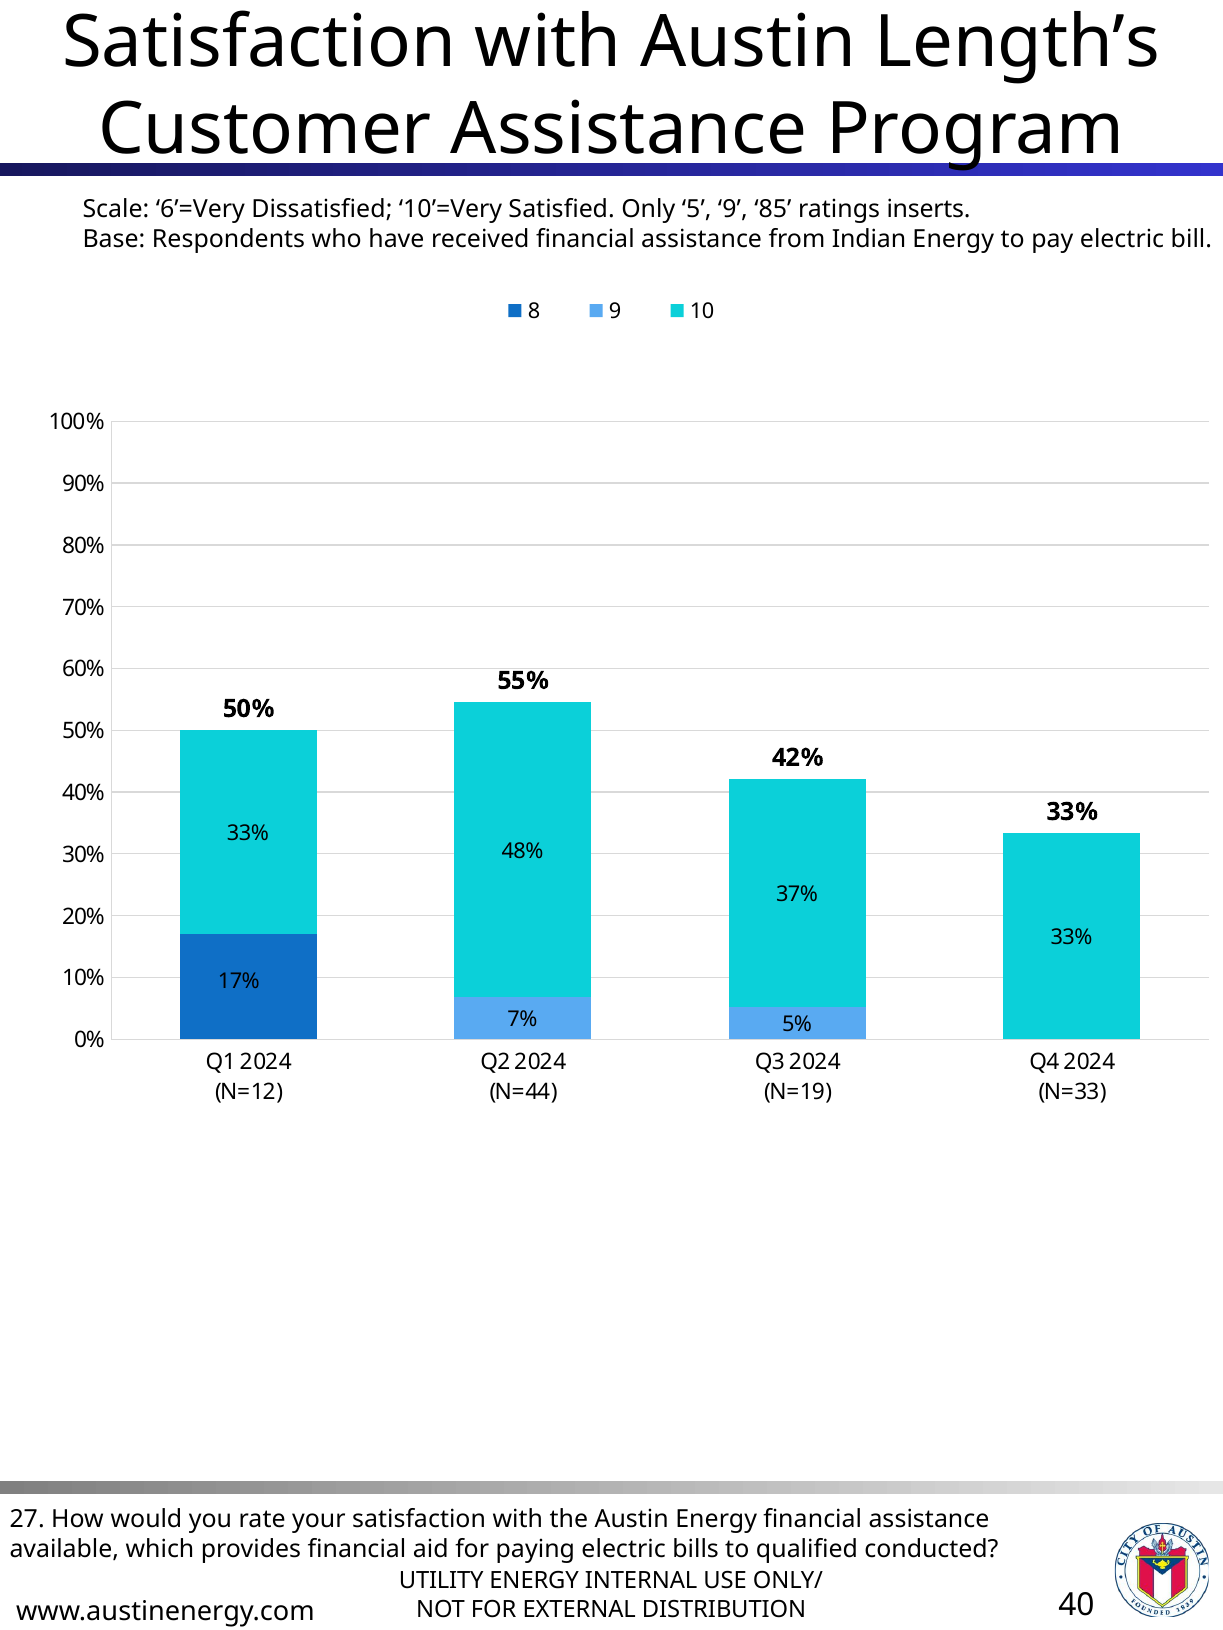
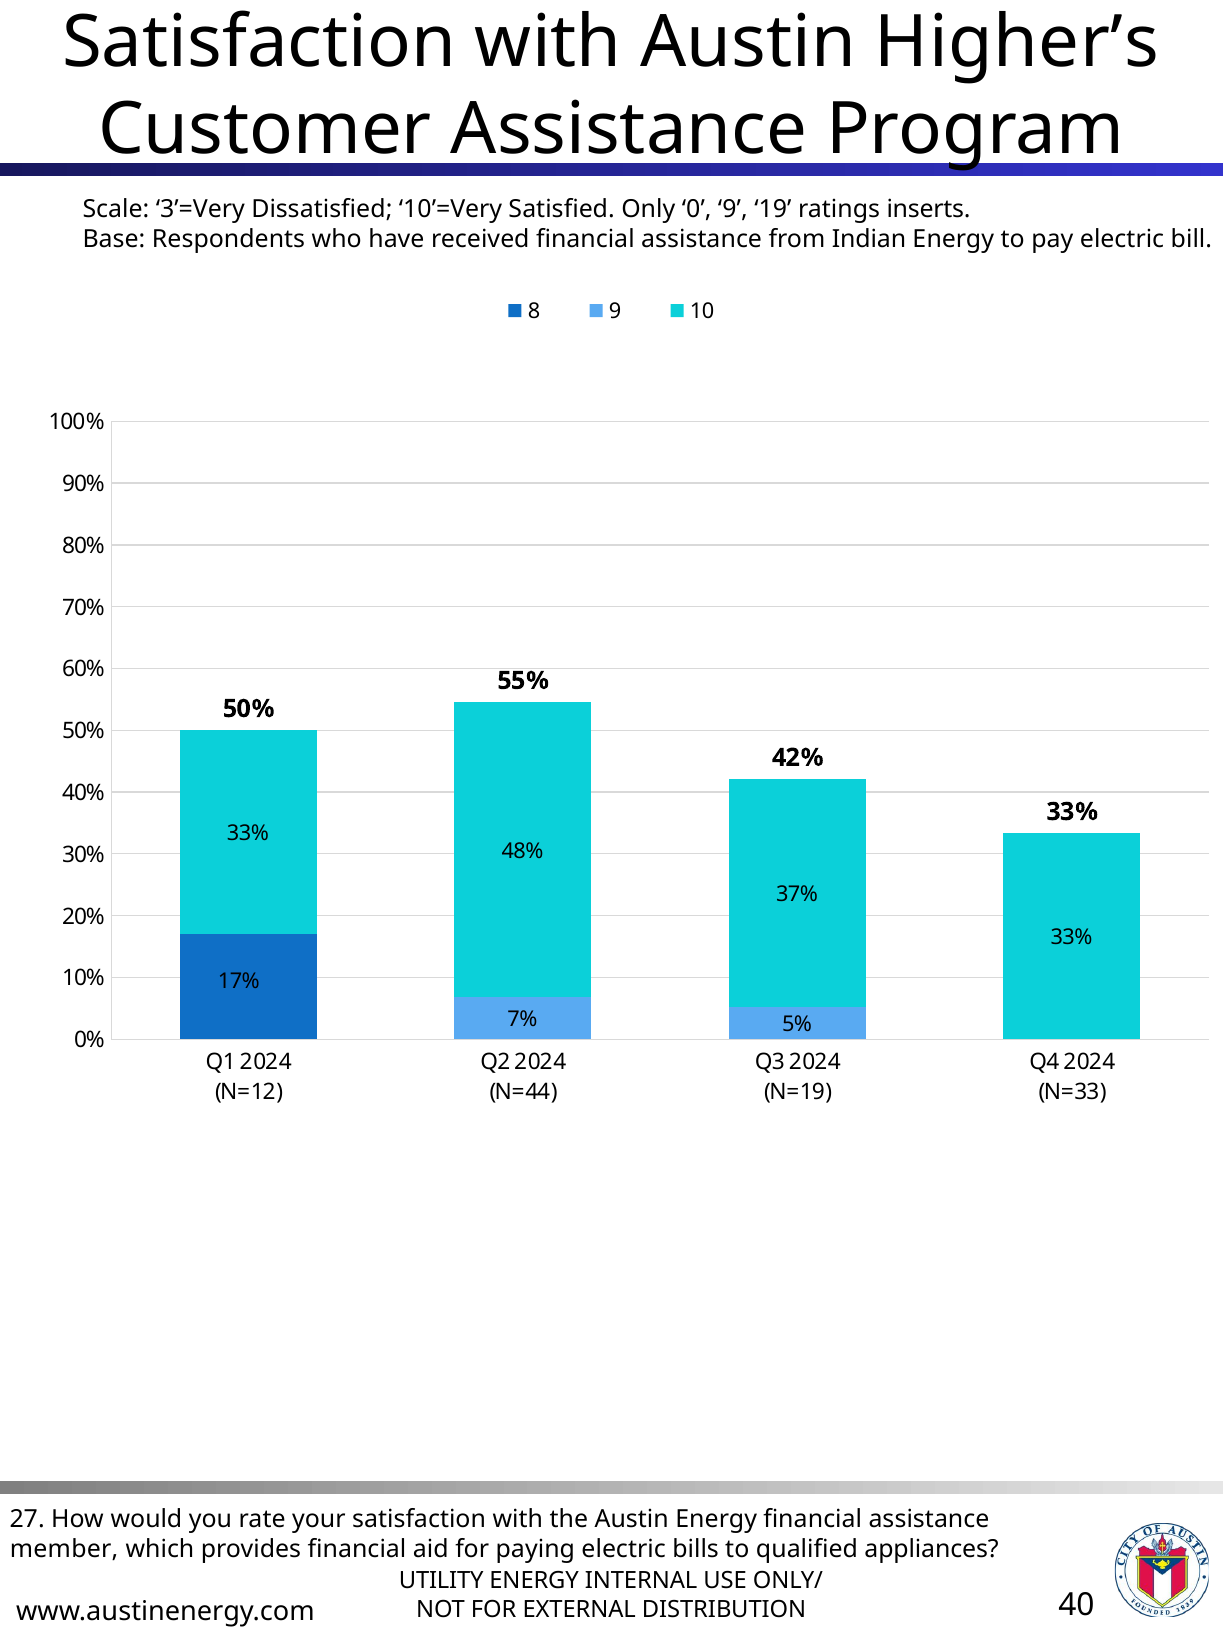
Length’s: Length’s -> Higher’s
6’=Very: 6’=Very -> 3’=Very
5: 5 -> 0
85: 85 -> 19
available: available -> member
conducted: conducted -> appliances
